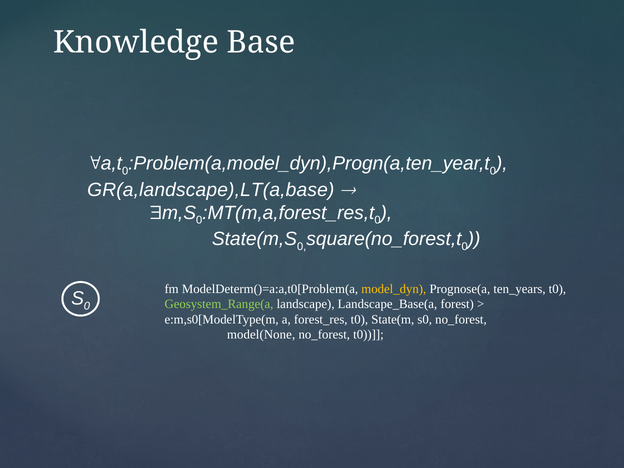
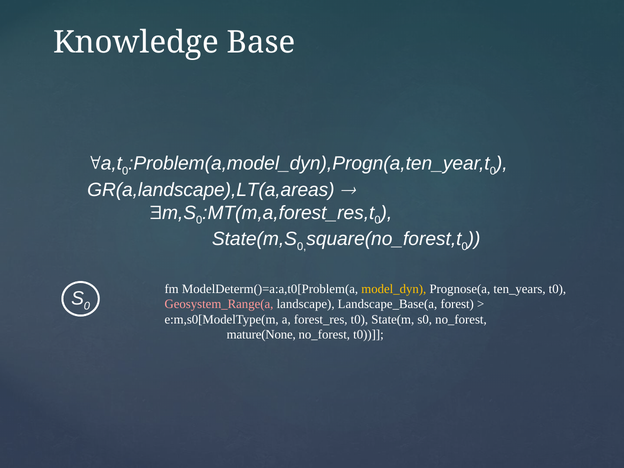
GR(a,landscape),LT(a,base: GR(a,landscape),LT(a,base -> GR(a,landscape),LT(a,areas
Geosystem_Range(a colour: light green -> pink
model(None: model(None -> mature(None
